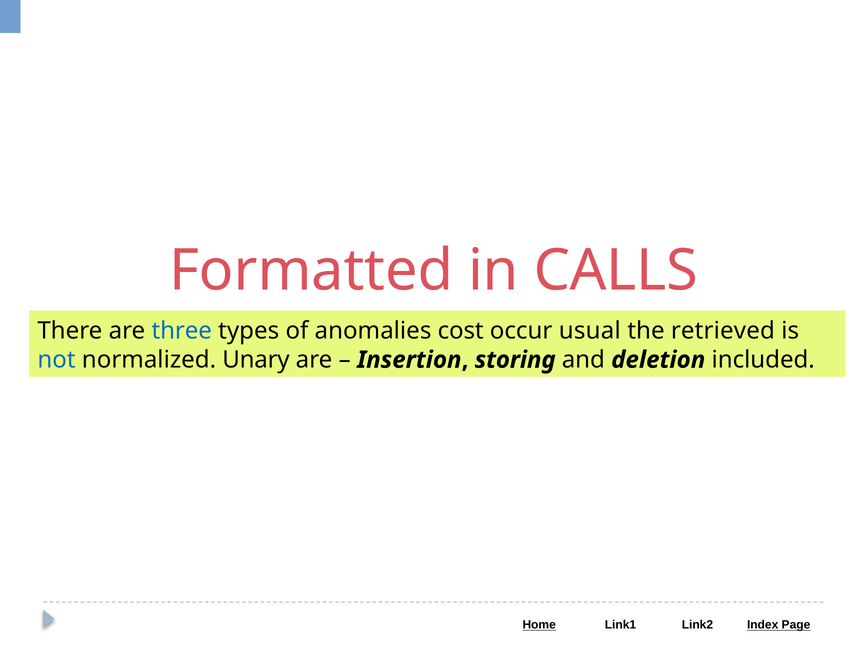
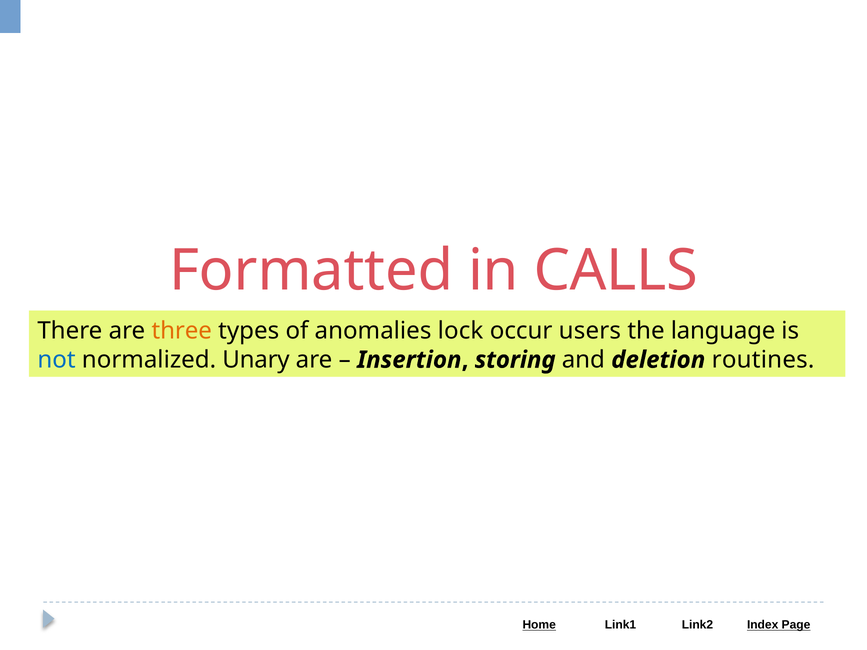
three colour: blue -> orange
cost: cost -> lock
usual: usual -> users
retrieved: retrieved -> language
included: included -> routines
